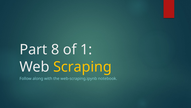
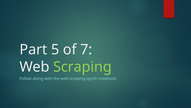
8: 8 -> 5
1: 1 -> 7
Scraping colour: yellow -> light green
